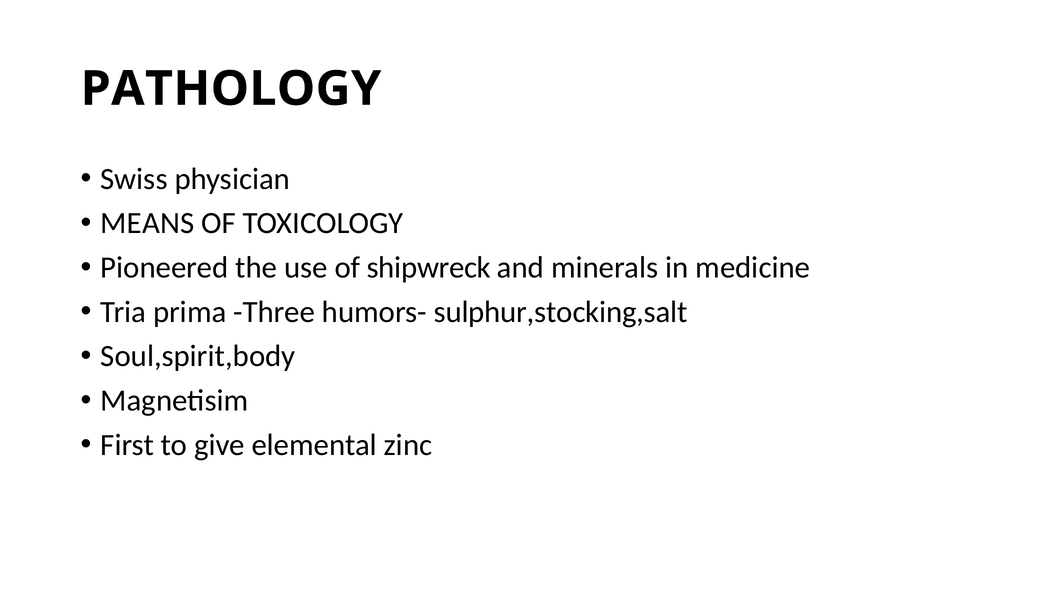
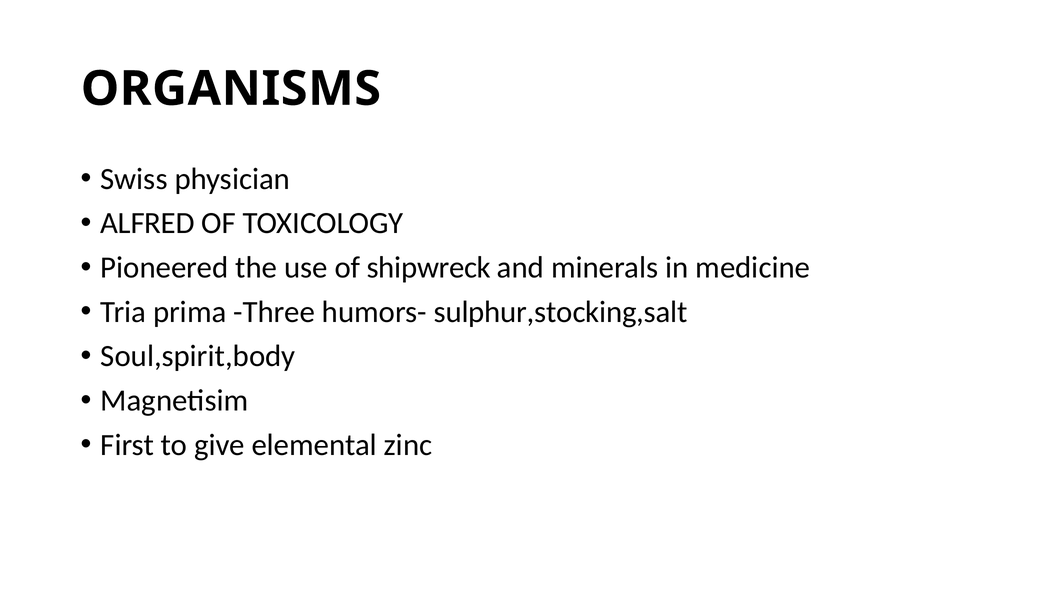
PATHOLOGY: PATHOLOGY -> ORGANISMS
MEANS: MEANS -> ALFRED
